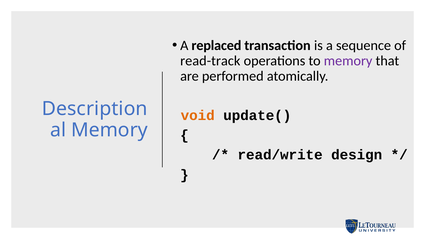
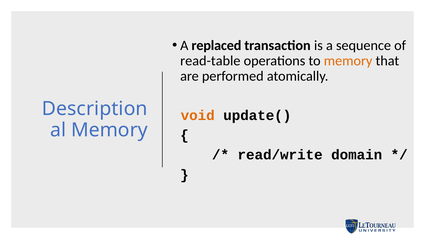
read-track: read-track -> read-table
memory at (348, 61) colour: purple -> orange
design: design -> domain
